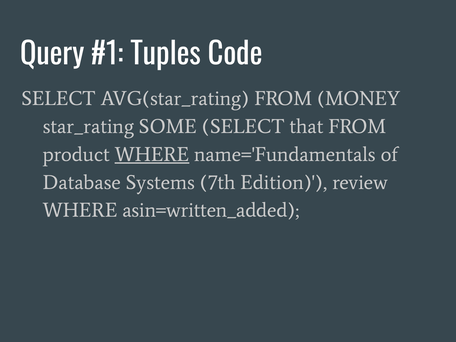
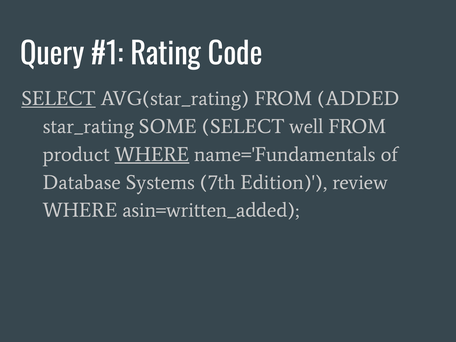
Tuples: Tuples -> Rating
SELECT at (59, 98) underline: none -> present
MONEY: MONEY -> ADDED
that: that -> well
